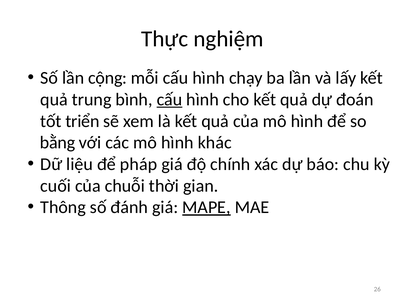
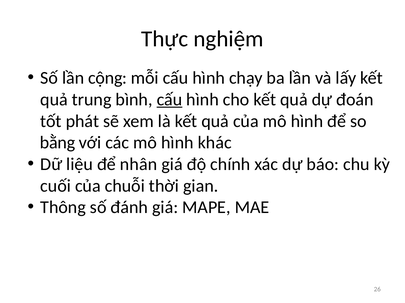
triển: triển -> phát
pháp: pháp -> nhân
MAPE underline: present -> none
